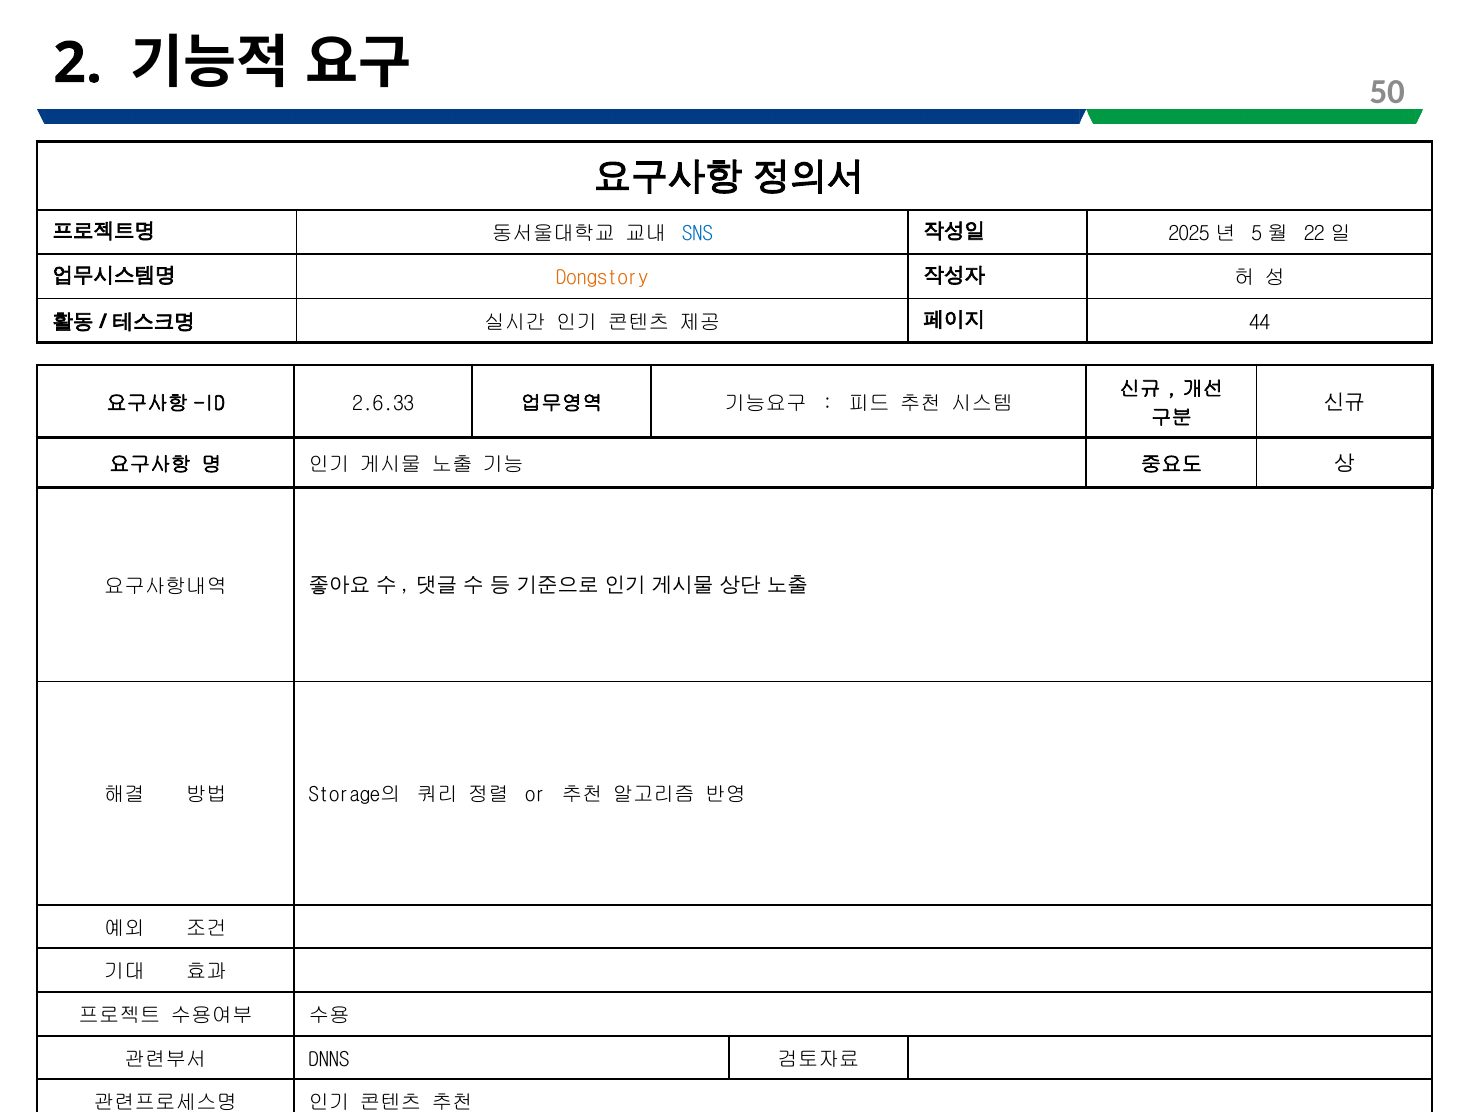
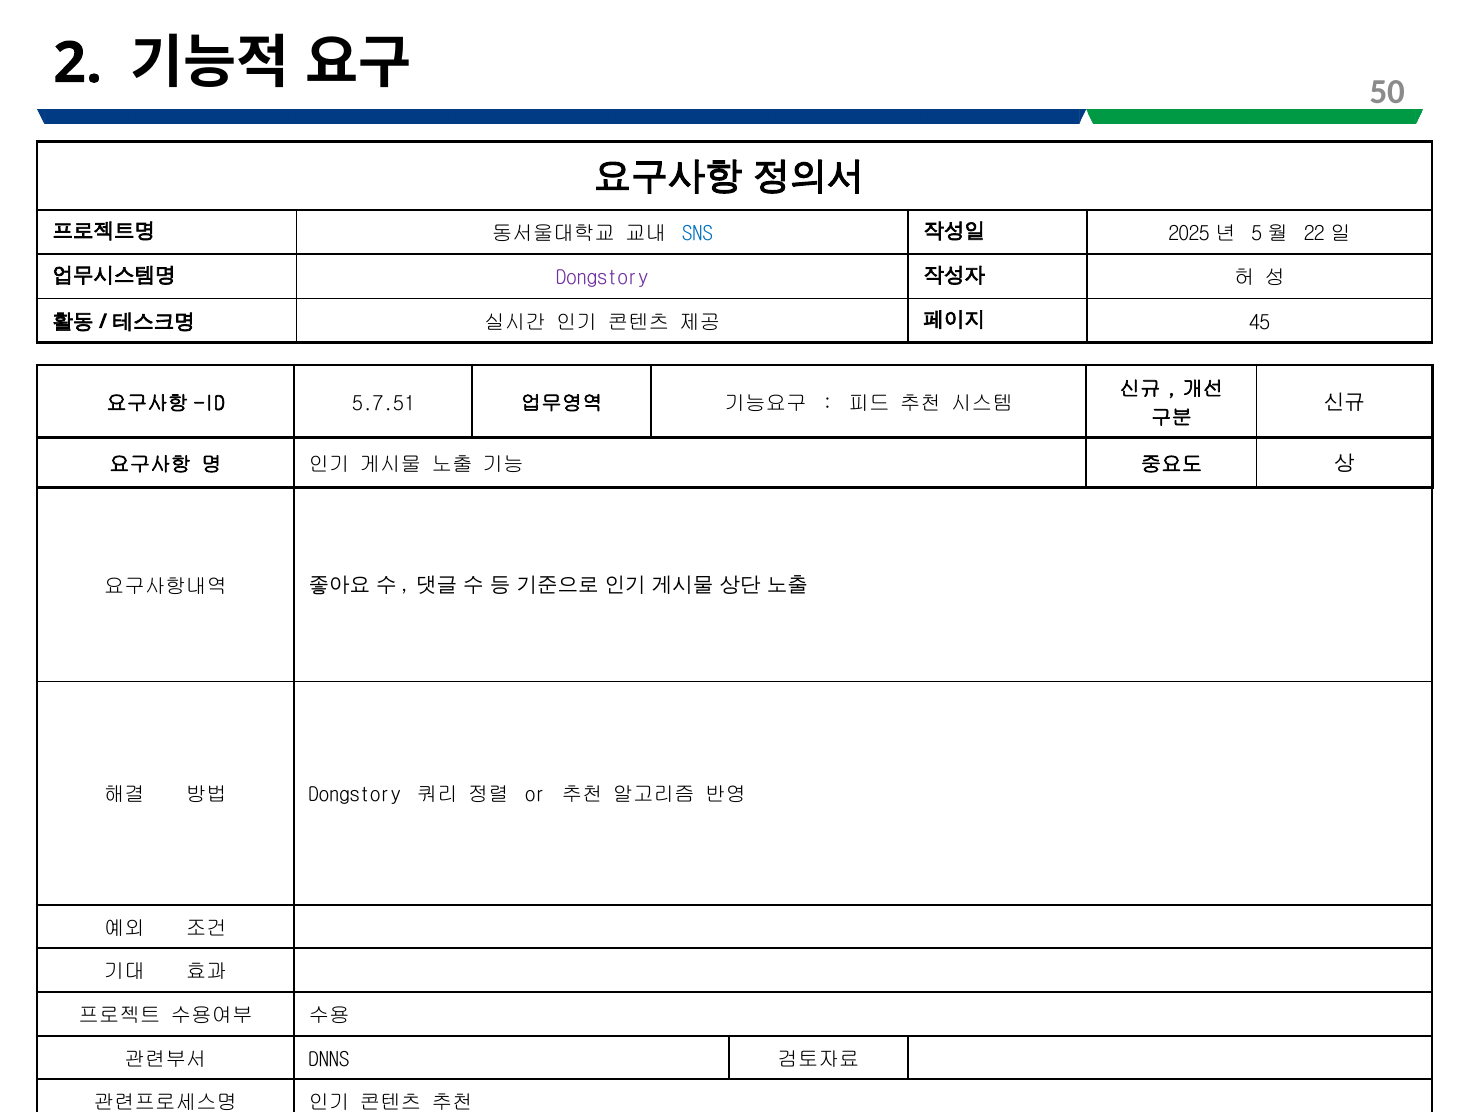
Dongstory at (602, 278) colour: orange -> purple
44: 44 -> 45
2.6.33: 2.6.33 -> 5.7.51
Storage의 at (355, 795): Storage의 -> Dongstory
